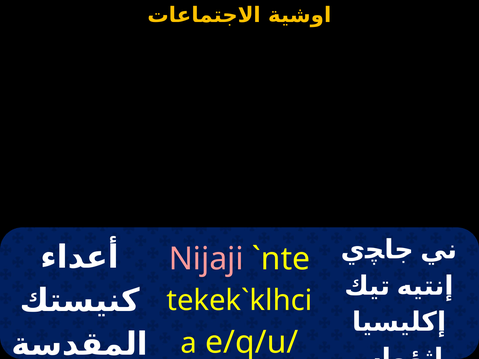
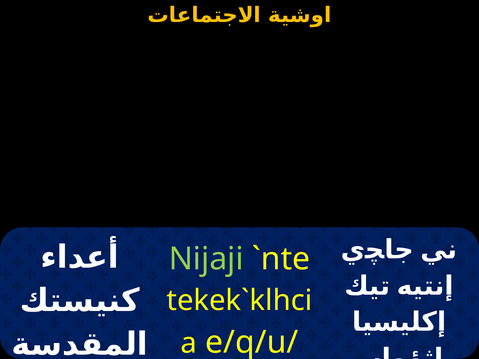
Nijaji colour: pink -> light green
